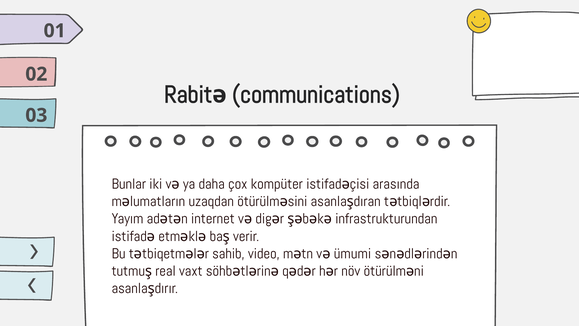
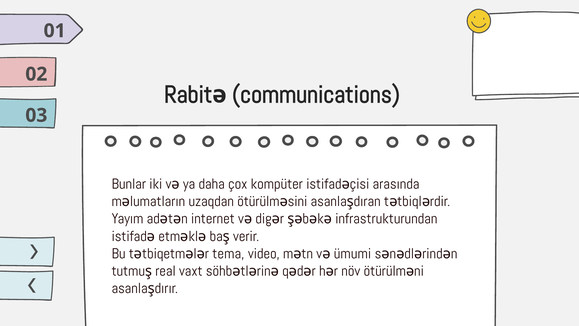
sahib: sahib -> tema
